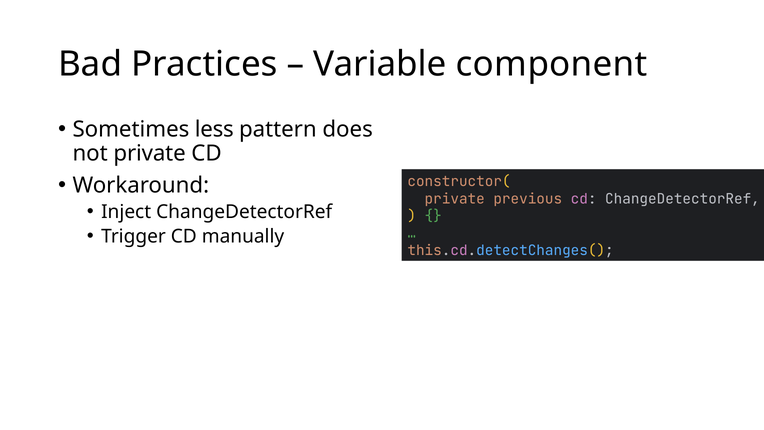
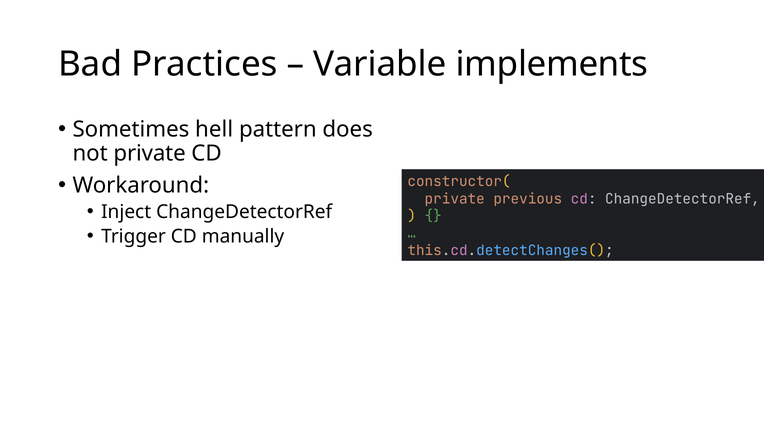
component: component -> implements
less: less -> hell
